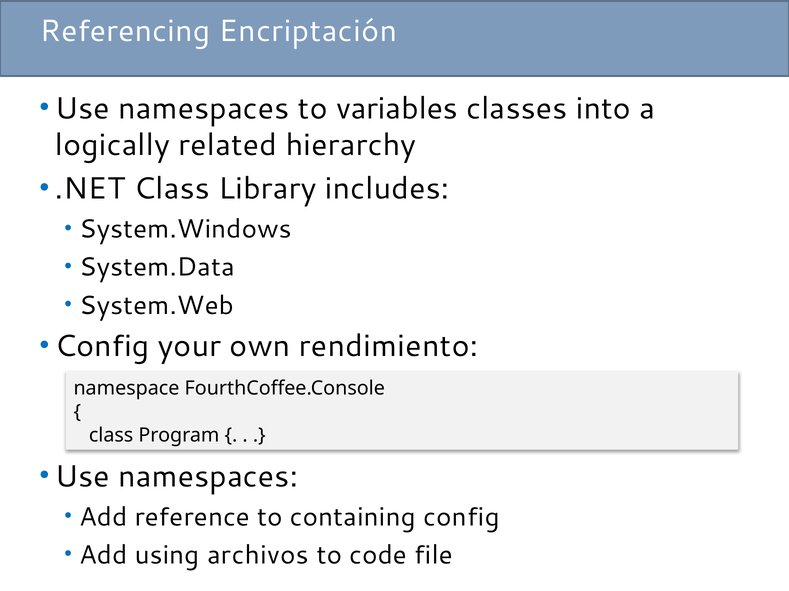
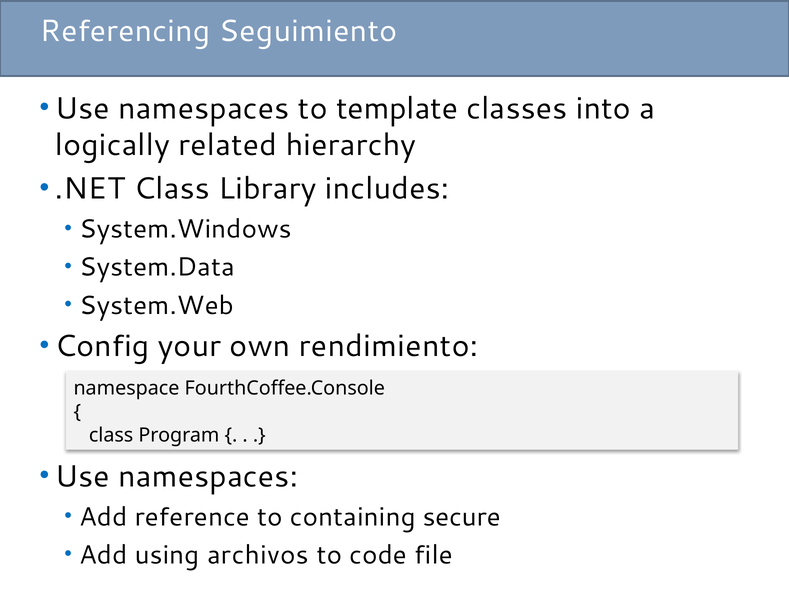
Encriptación: Encriptación -> Seguimiento
variables: variables -> template
containing config: config -> secure
